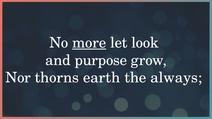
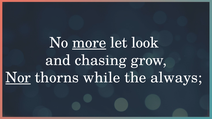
purpose: purpose -> chasing
Nor underline: none -> present
earth: earth -> while
